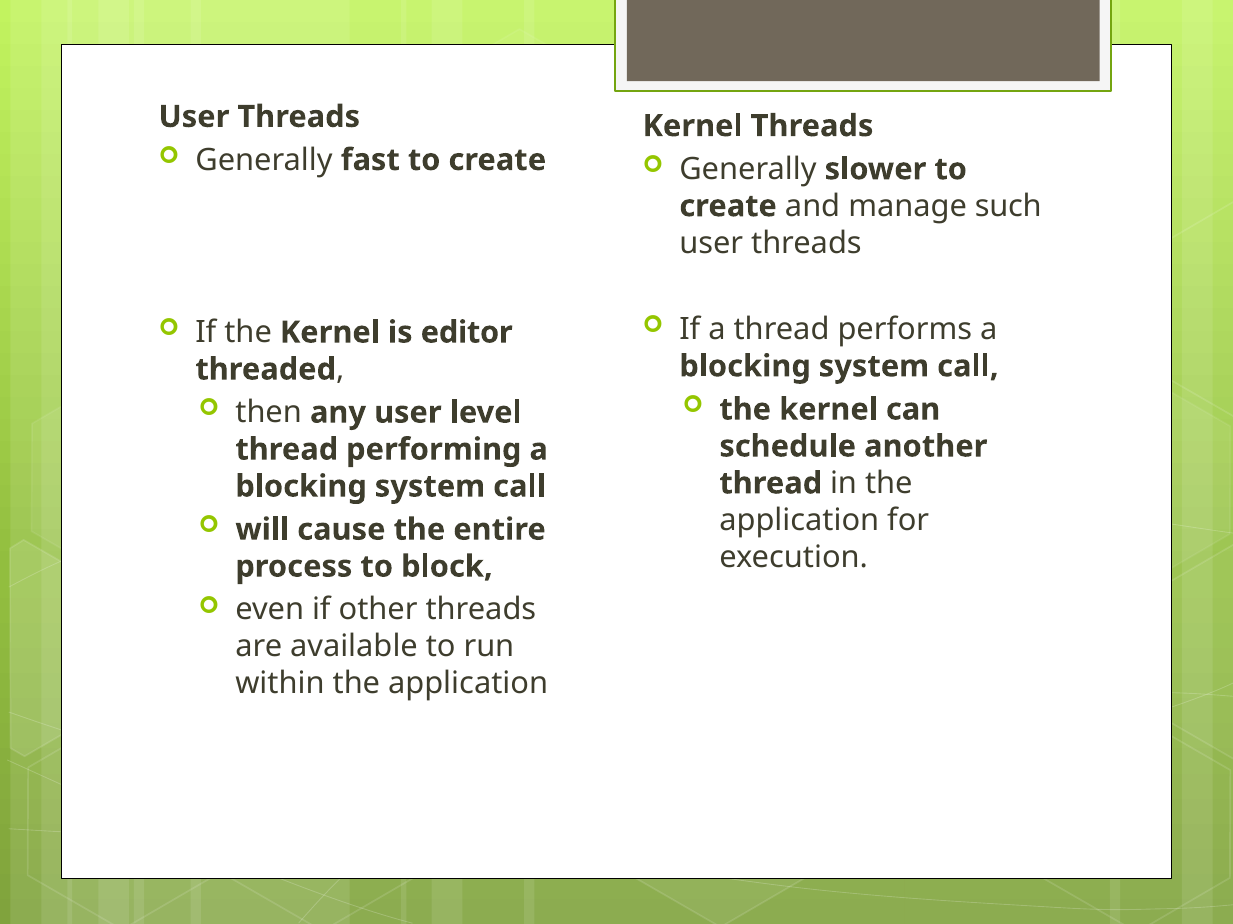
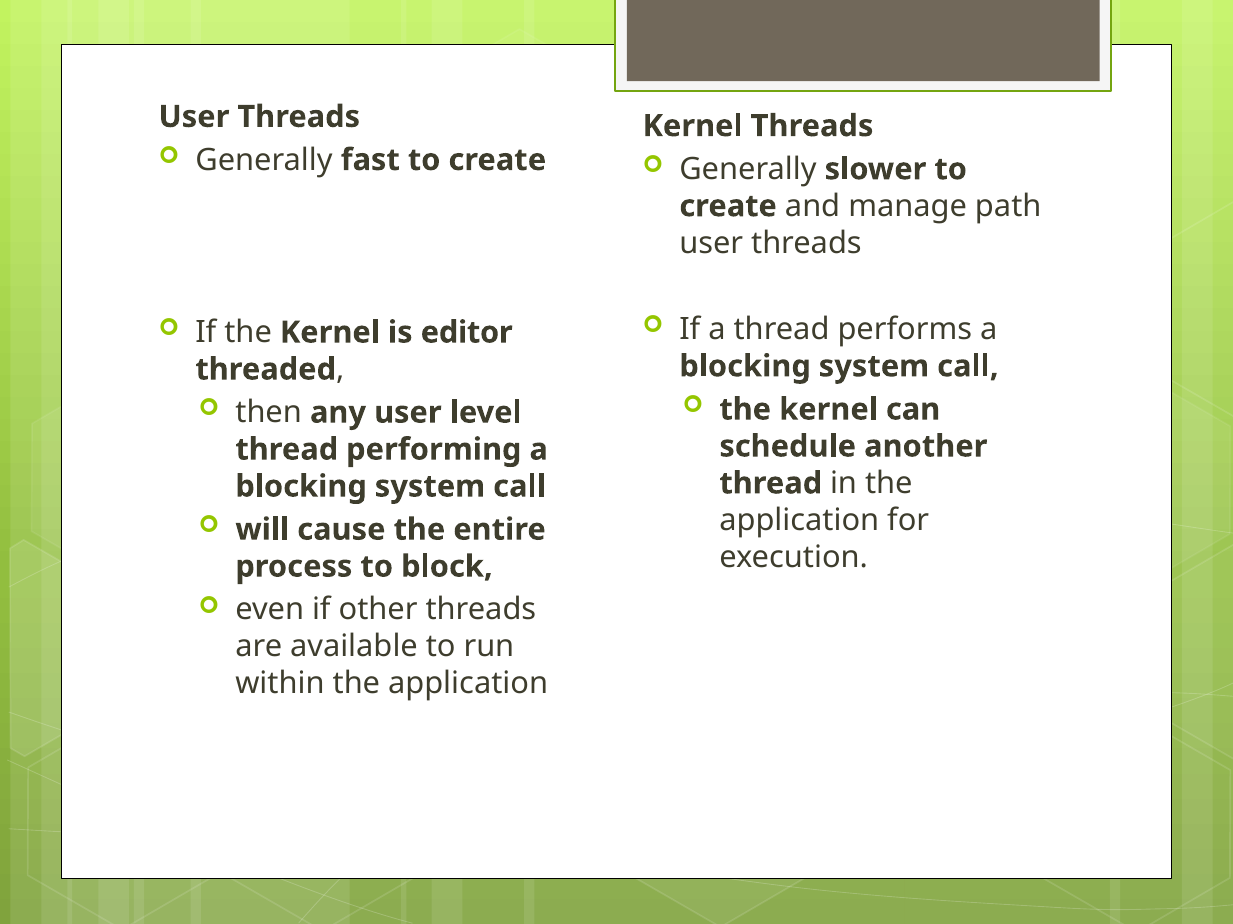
such: such -> path
